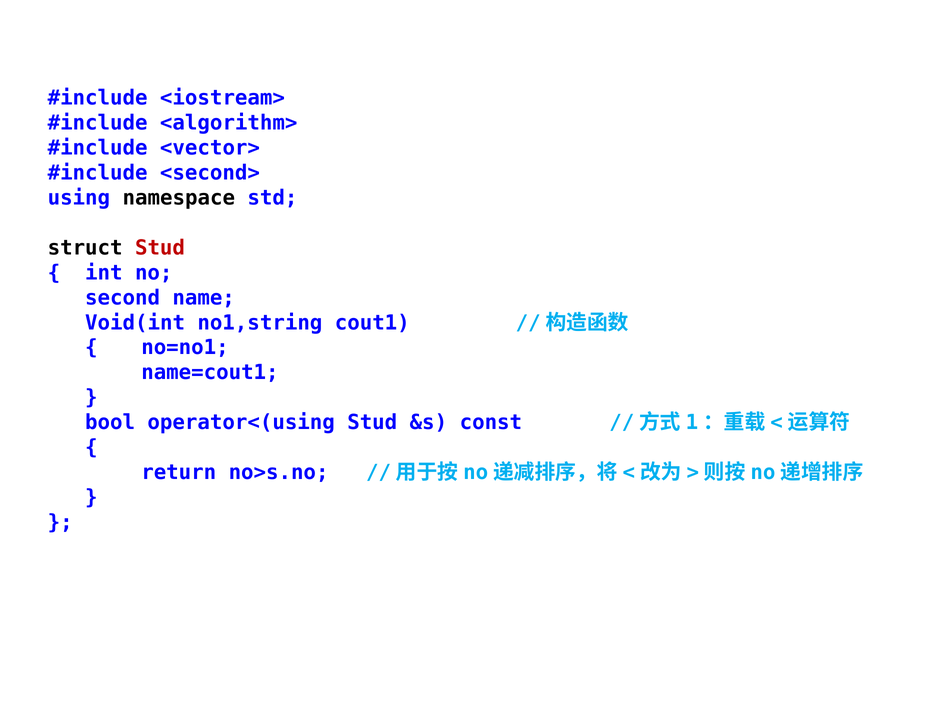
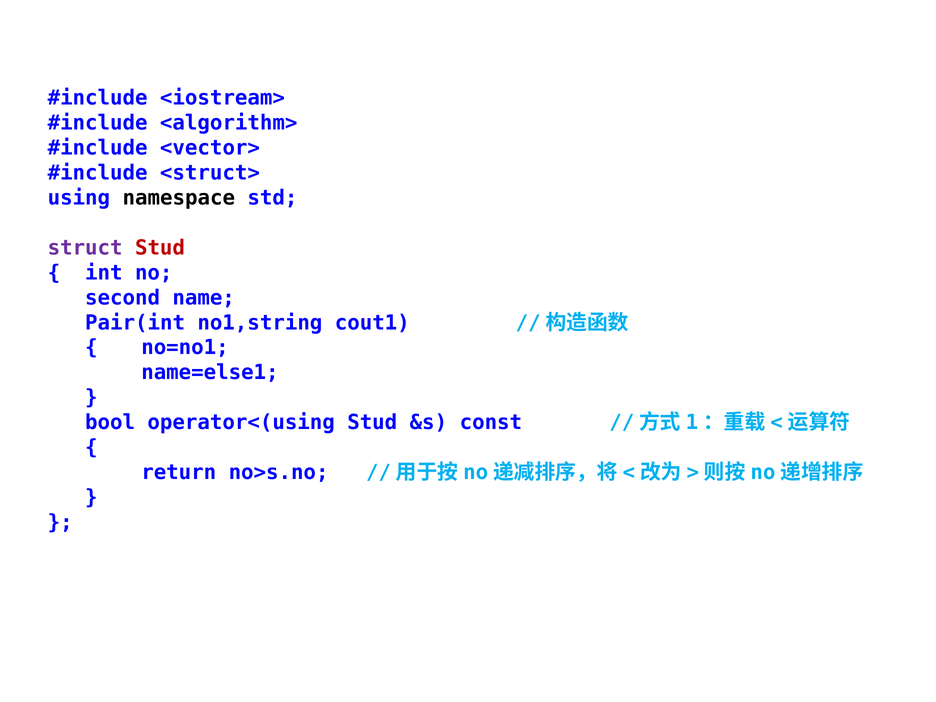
<second>: <second> -> <struct>
struct colour: black -> purple
Void(int: Void(int -> Pair(int
name=cout1: name=cout1 -> name=else1
